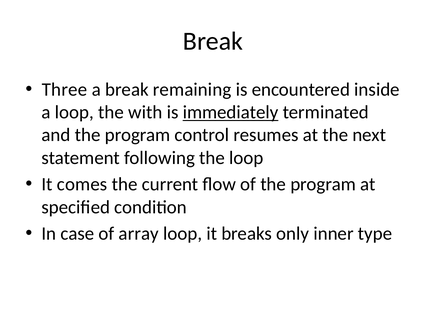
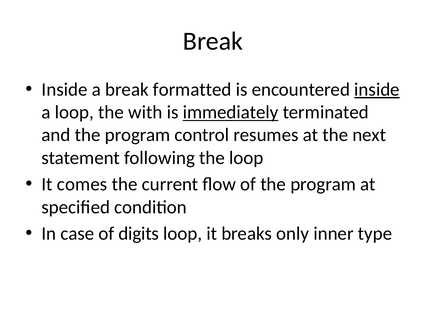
Three at (65, 89): Three -> Inside
remaining: remaining -> formatted
inside at (377, 89) underline: none -> present
array: array -> digits
